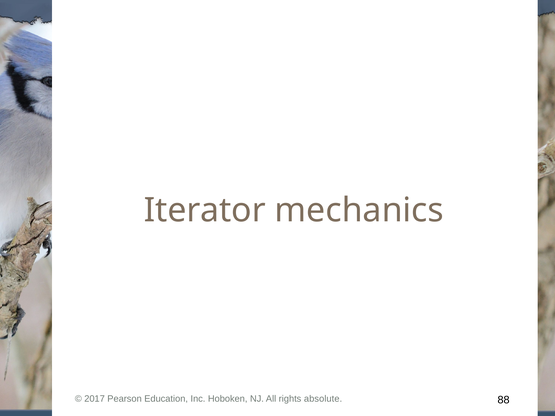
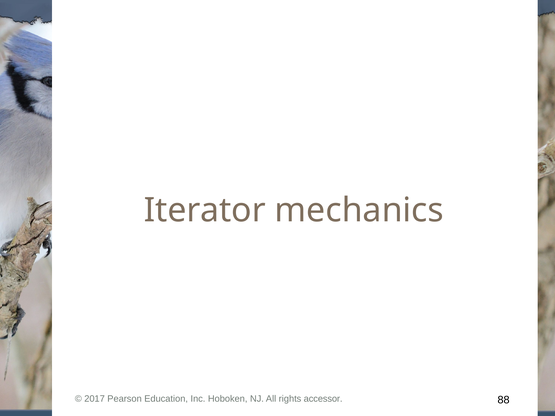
absolute: absolute -> accessor
